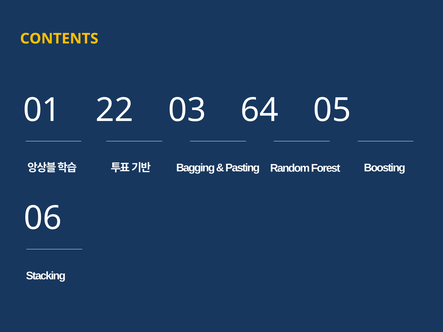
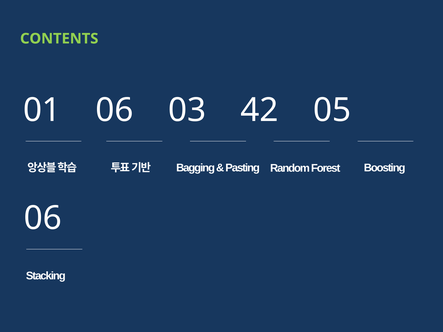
CONTENTS colour: yellow -> light green
01 22: 22 -> 06
64: 64 -> 42
